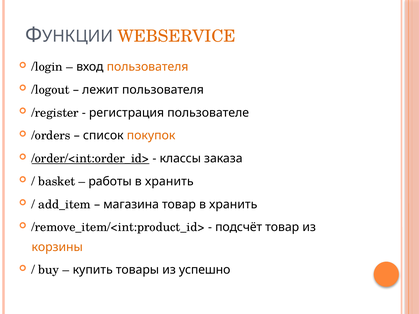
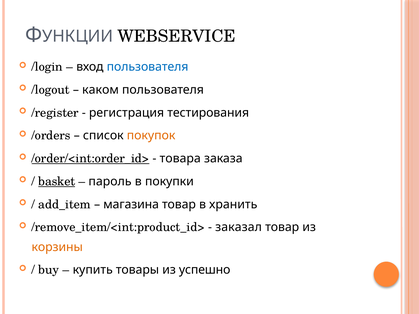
WEBSERVICE colour: orange -> black
пользователя at (148, 67) colour: orange -> blue
лежит: лежит -> каком
пользователе: пользователе -> тестирования
классы: классы -> товара
basket underline: none -> present
работы: работы -> пароль
хранить at (169, 182): хранить -> покупки
подсчёт: подсчёт -> заказал
